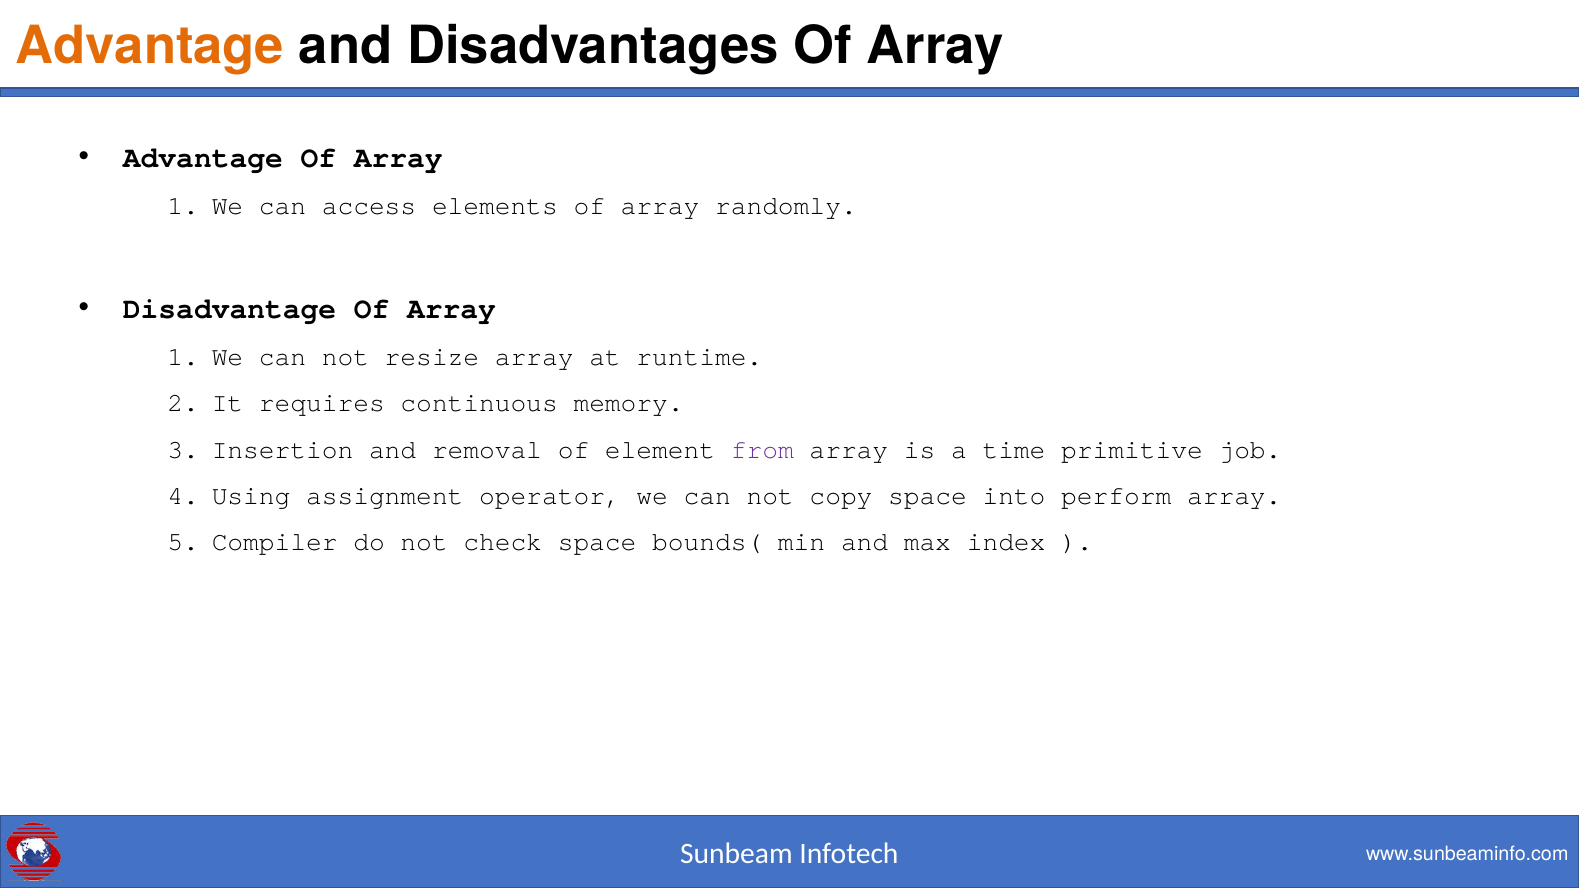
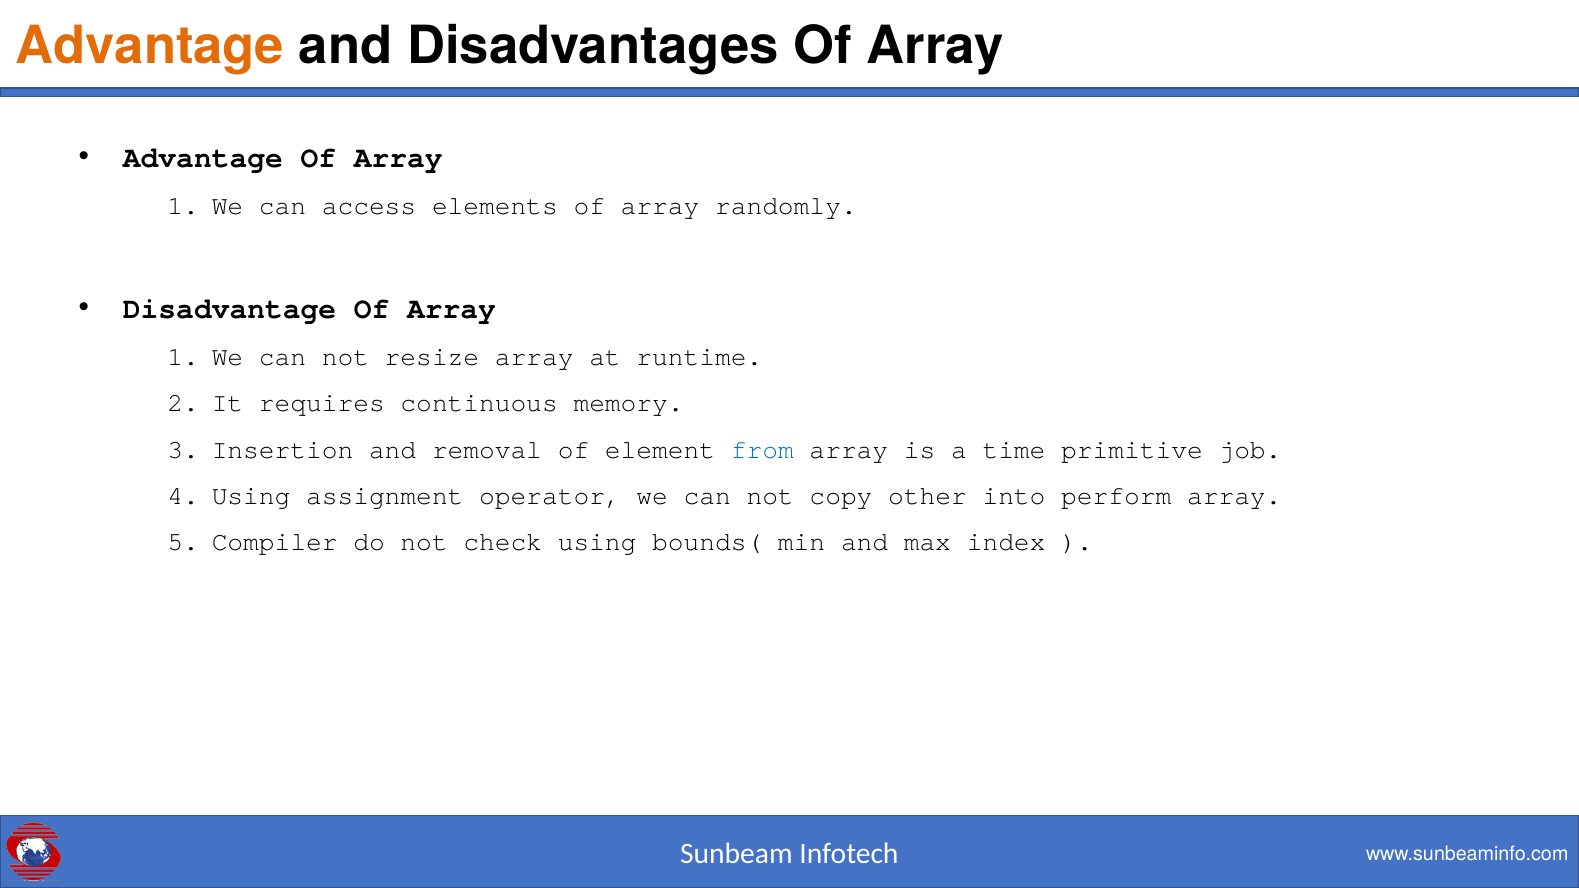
from colour: purple -> blue
copy space: space -> other
check space: space -> using
